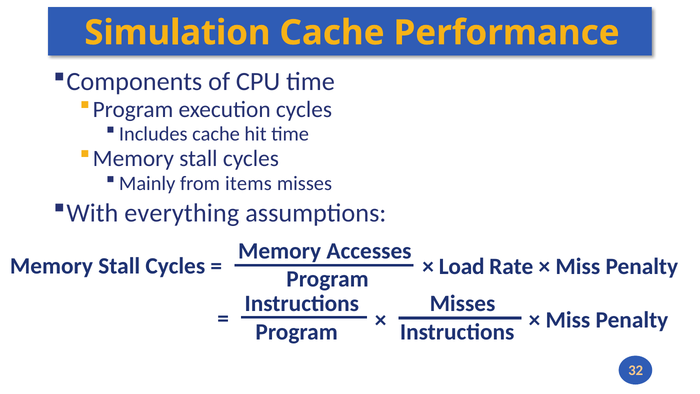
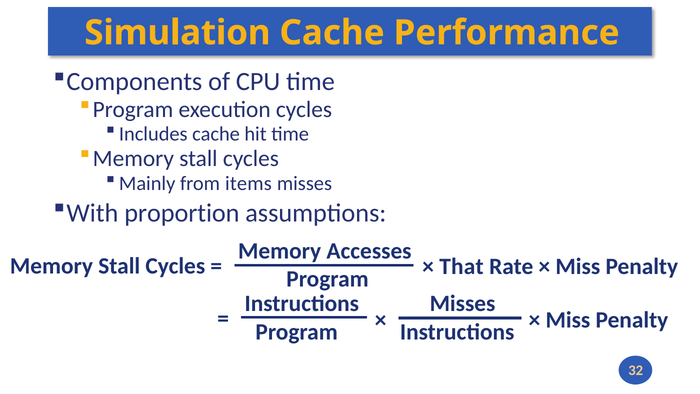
everything: everything -> proportion
Load: Load -> That
